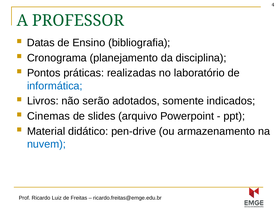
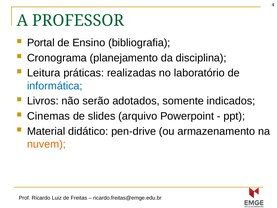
Datas: Datas -> Portal
Pontos: Pontos -> Leitura
nuvem colour: blue -> orange
